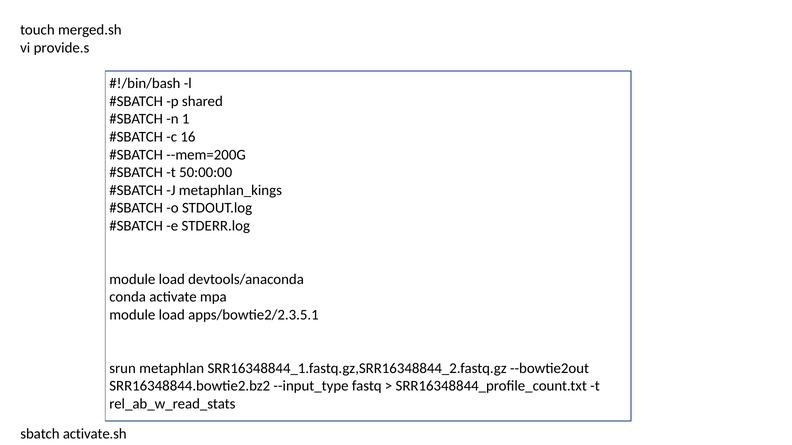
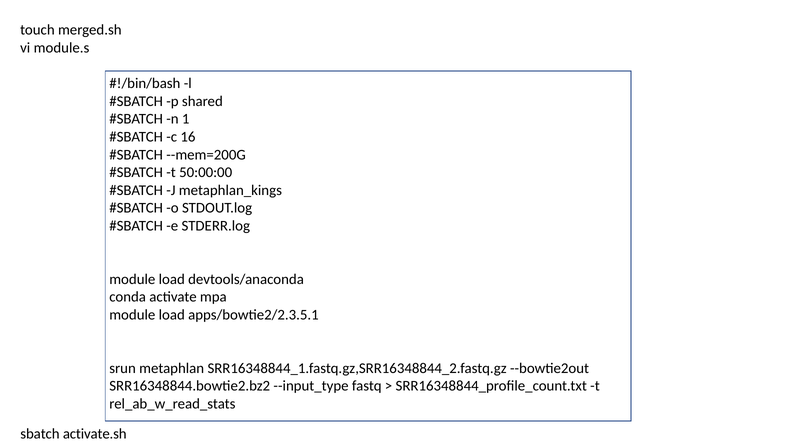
provide.s: provide.s -> module.s
